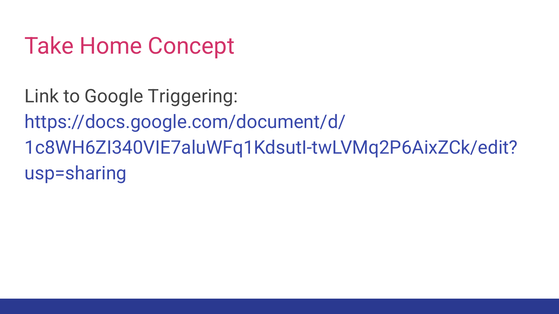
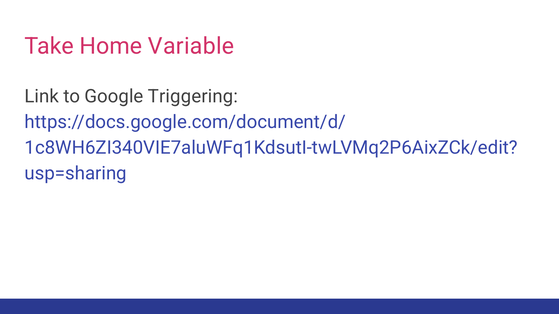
Concept: Concept -> Variable
